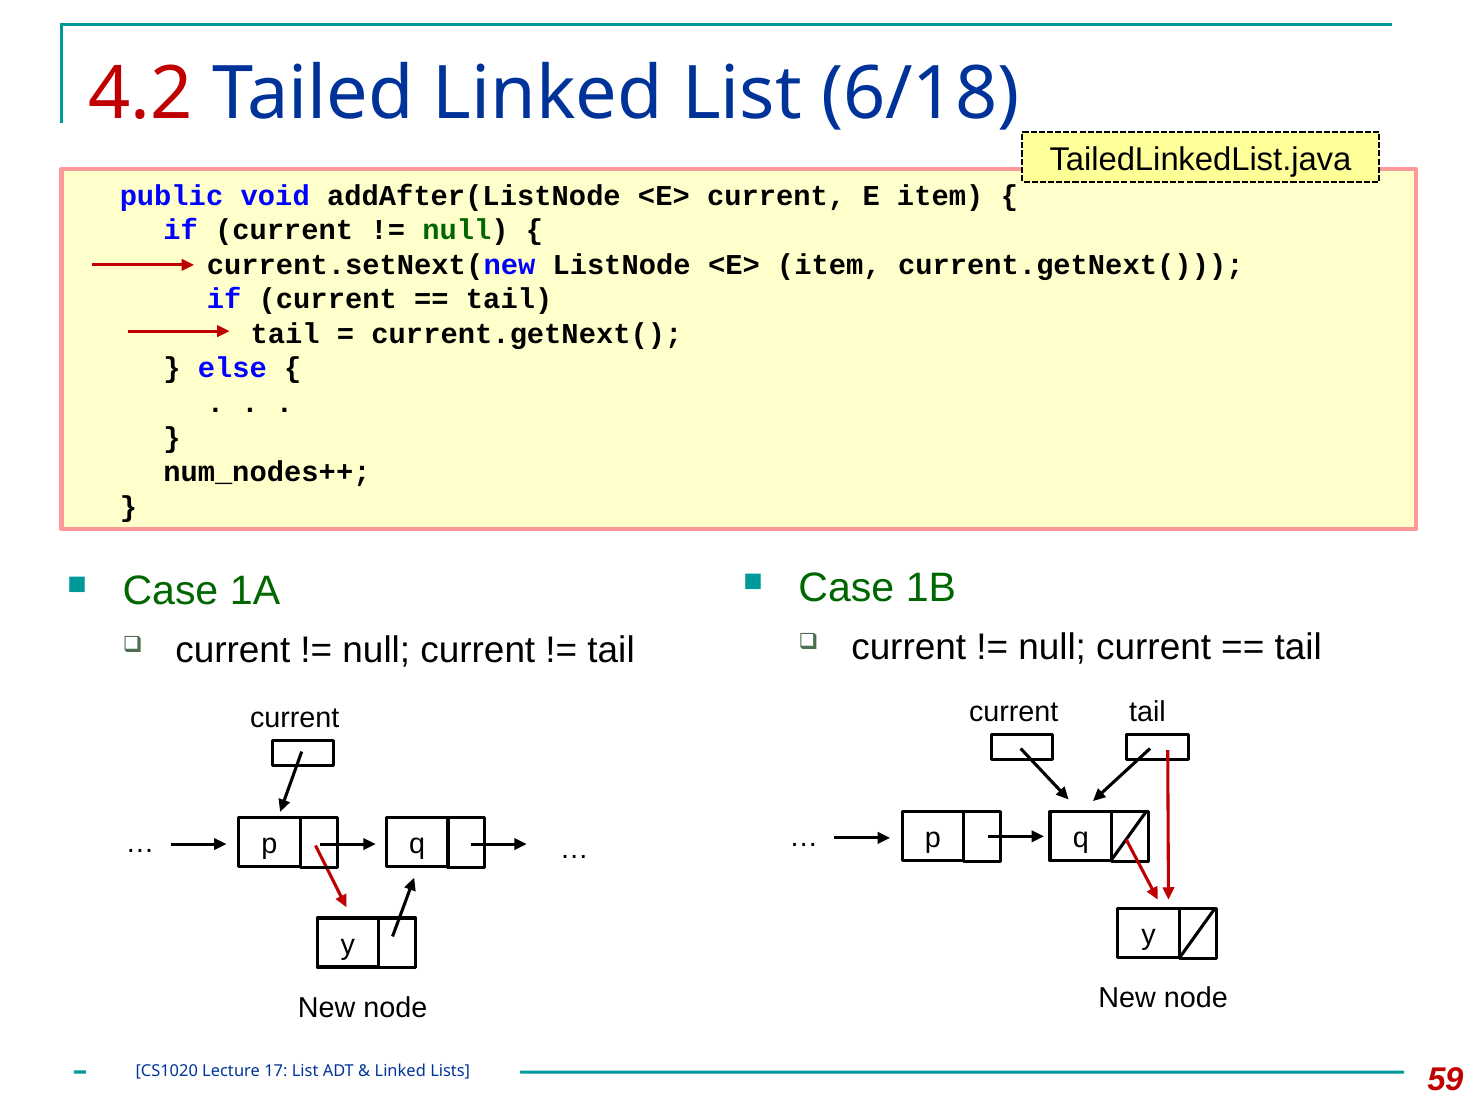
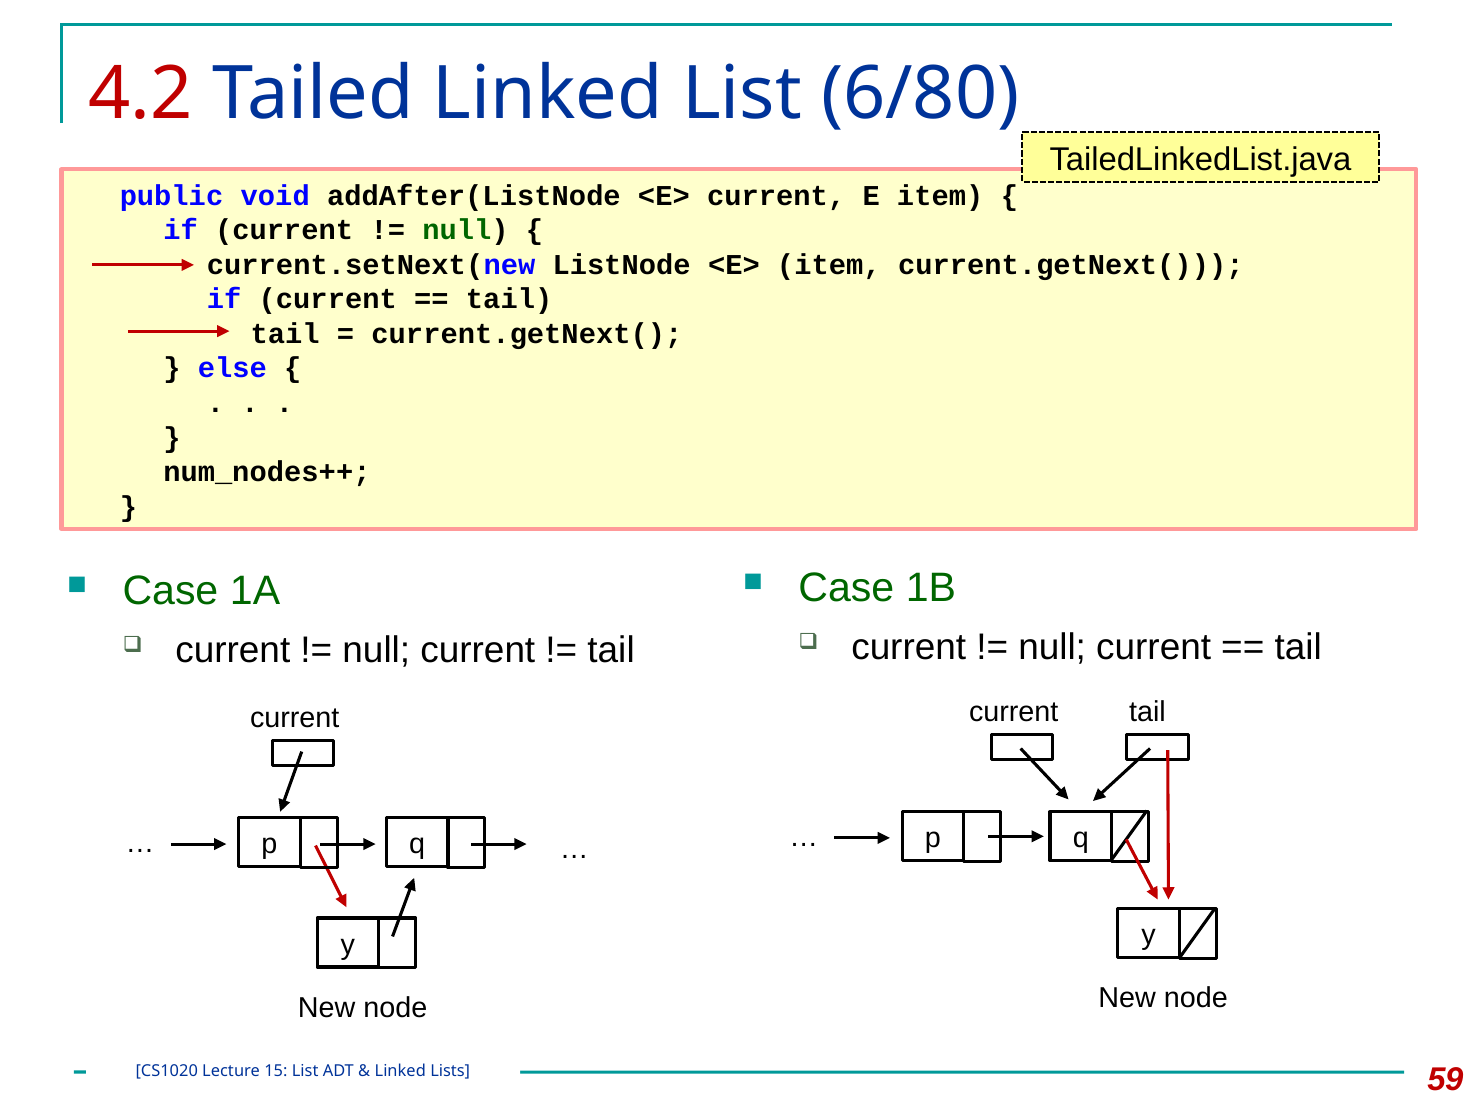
6/18: 6/18 -> 6/80
17: 17 -> 15
